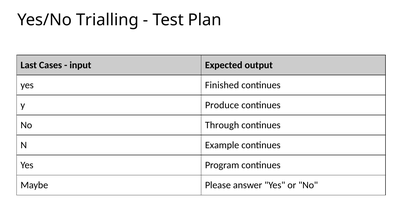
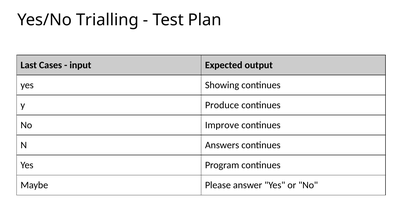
Finished: Finished -> Showing
Through: Through -> Improve
Example: Example -> Answers
